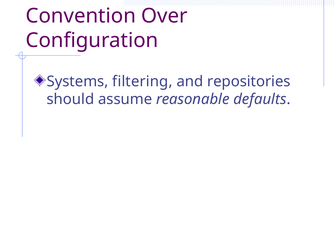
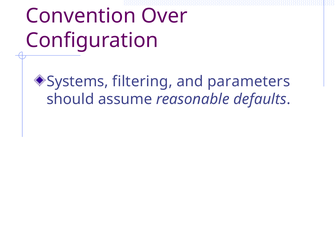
repositories: repositories -> parameters
